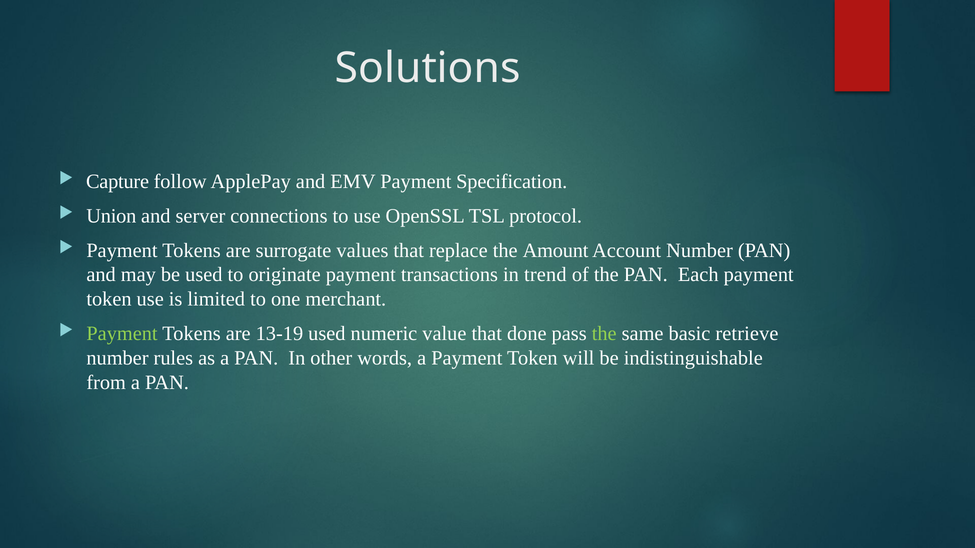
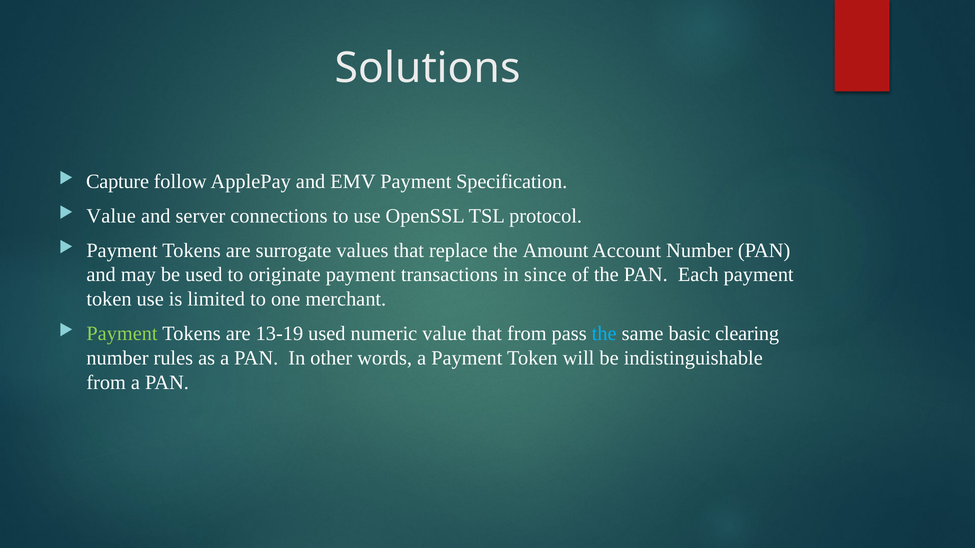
Union at (111, 216): Union -> Value
trend: trend -> since
that done: done -> from
the at (604, 334) colour: light green -> light blue
retrieve: retrieve -> clearing
